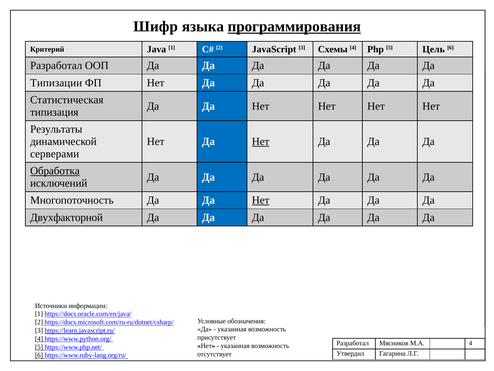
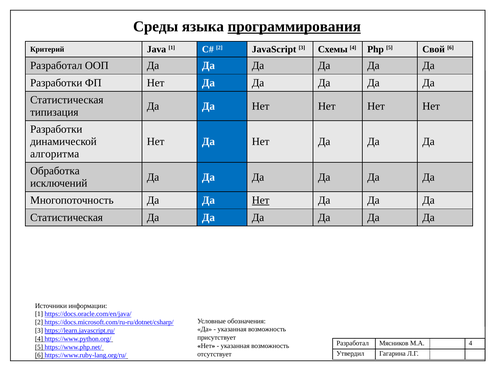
Шифр: Шифр -> Среды
Цель: Цель -> Свой
Типизации at (56, 83): Типизации -> Разработки
Результаты at (56, 129): Результаты -> Разработки
Нет at (261, 141) underline: present -> none
серверами: серверами -> алгоритма
Обработка underline: present -> none
Двухфакторной at (67, 217): Двухфакторной -> Статистическая
